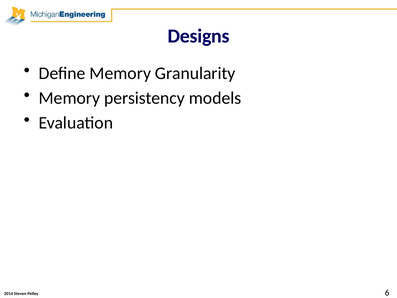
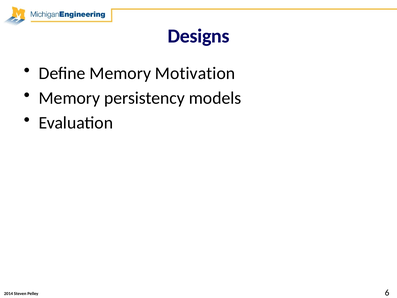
Granularity: Granularity -> Motivation
